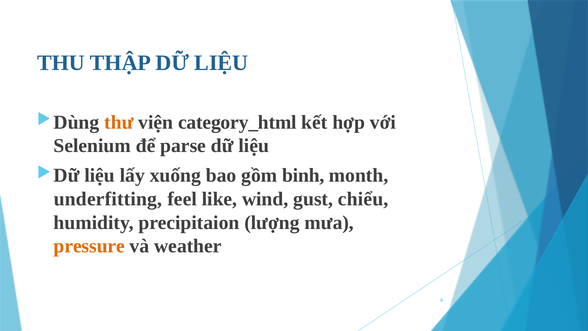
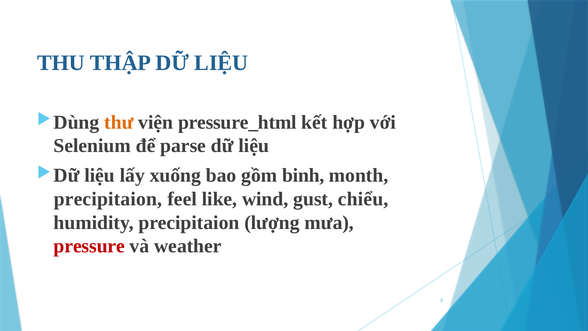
category_html: category_html -> pressure_html
underfitting at (108, 199): underfitting -> precipitaion
pressure colour: orange -> red
